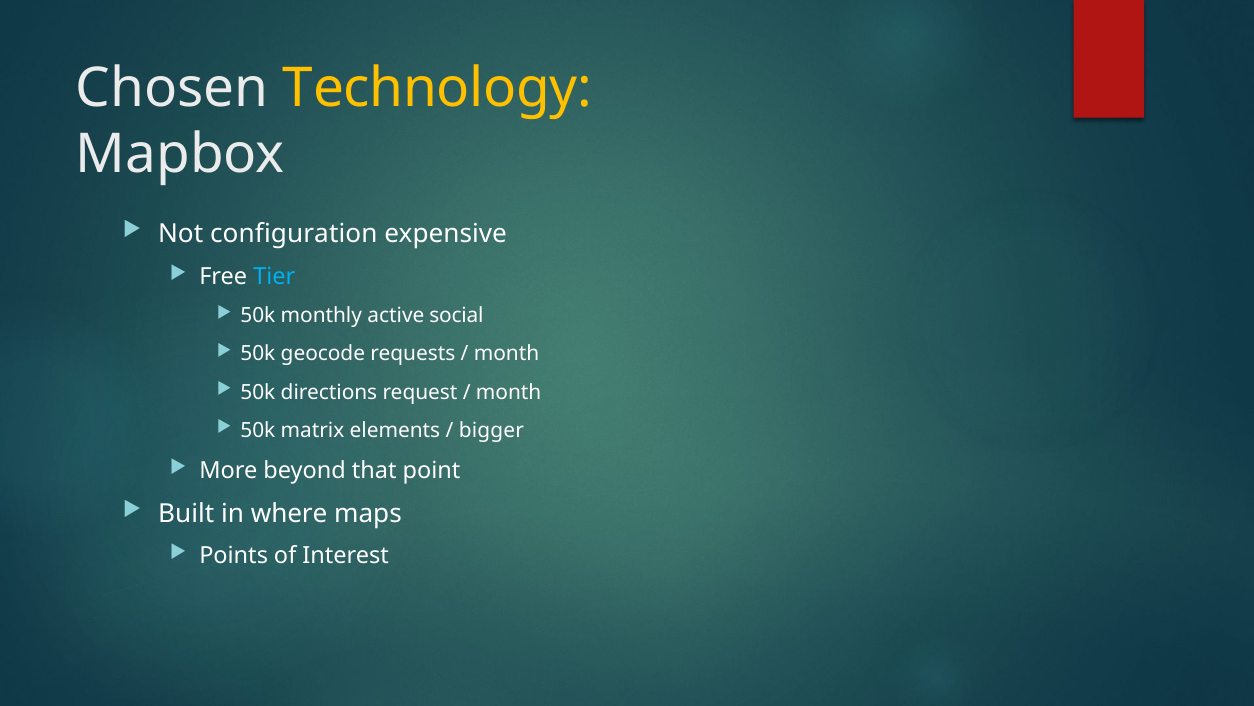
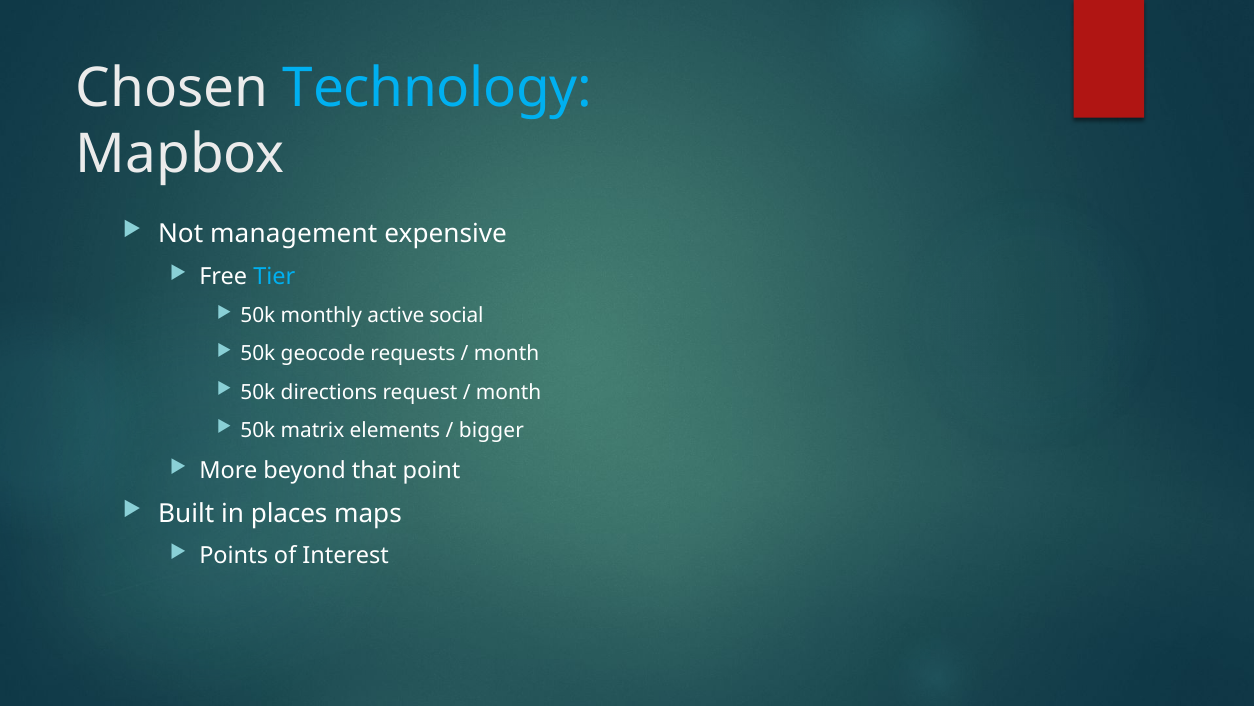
Technology colour: yellow -> light blue
configuration: configuration -> management
where: where -> places
